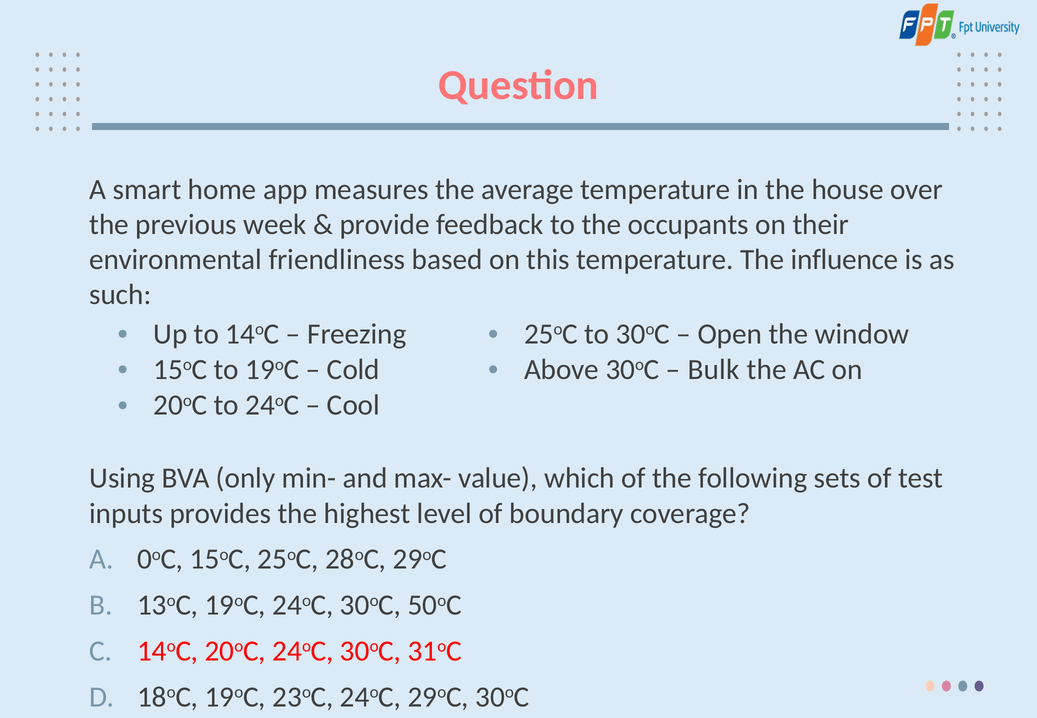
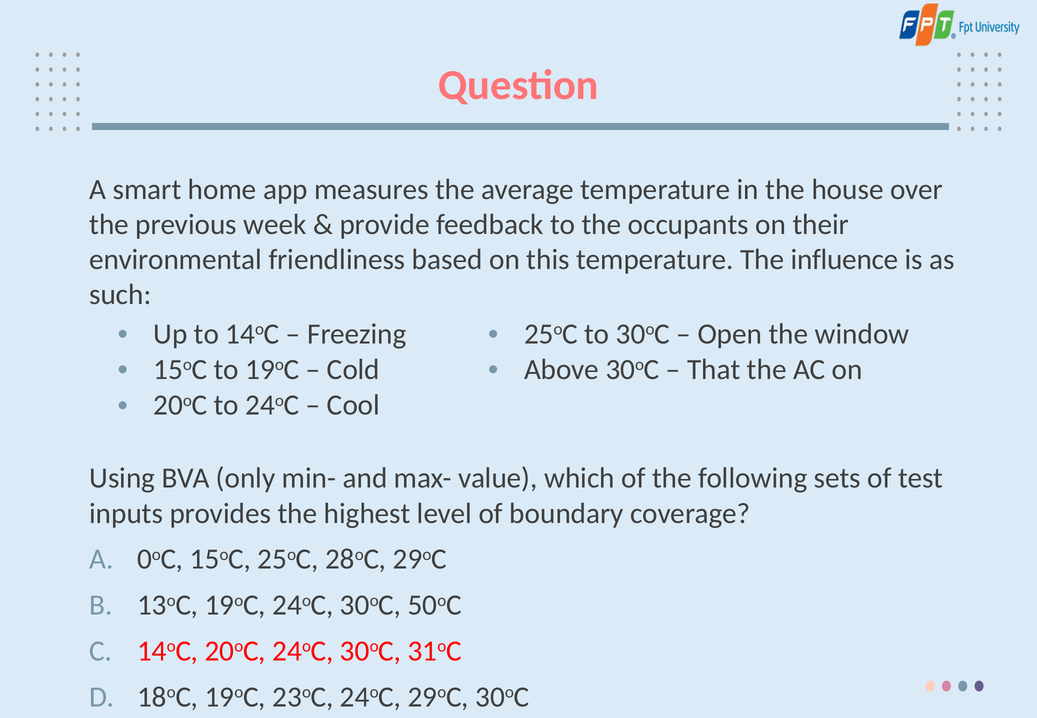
Bulk: Bulk -> That
